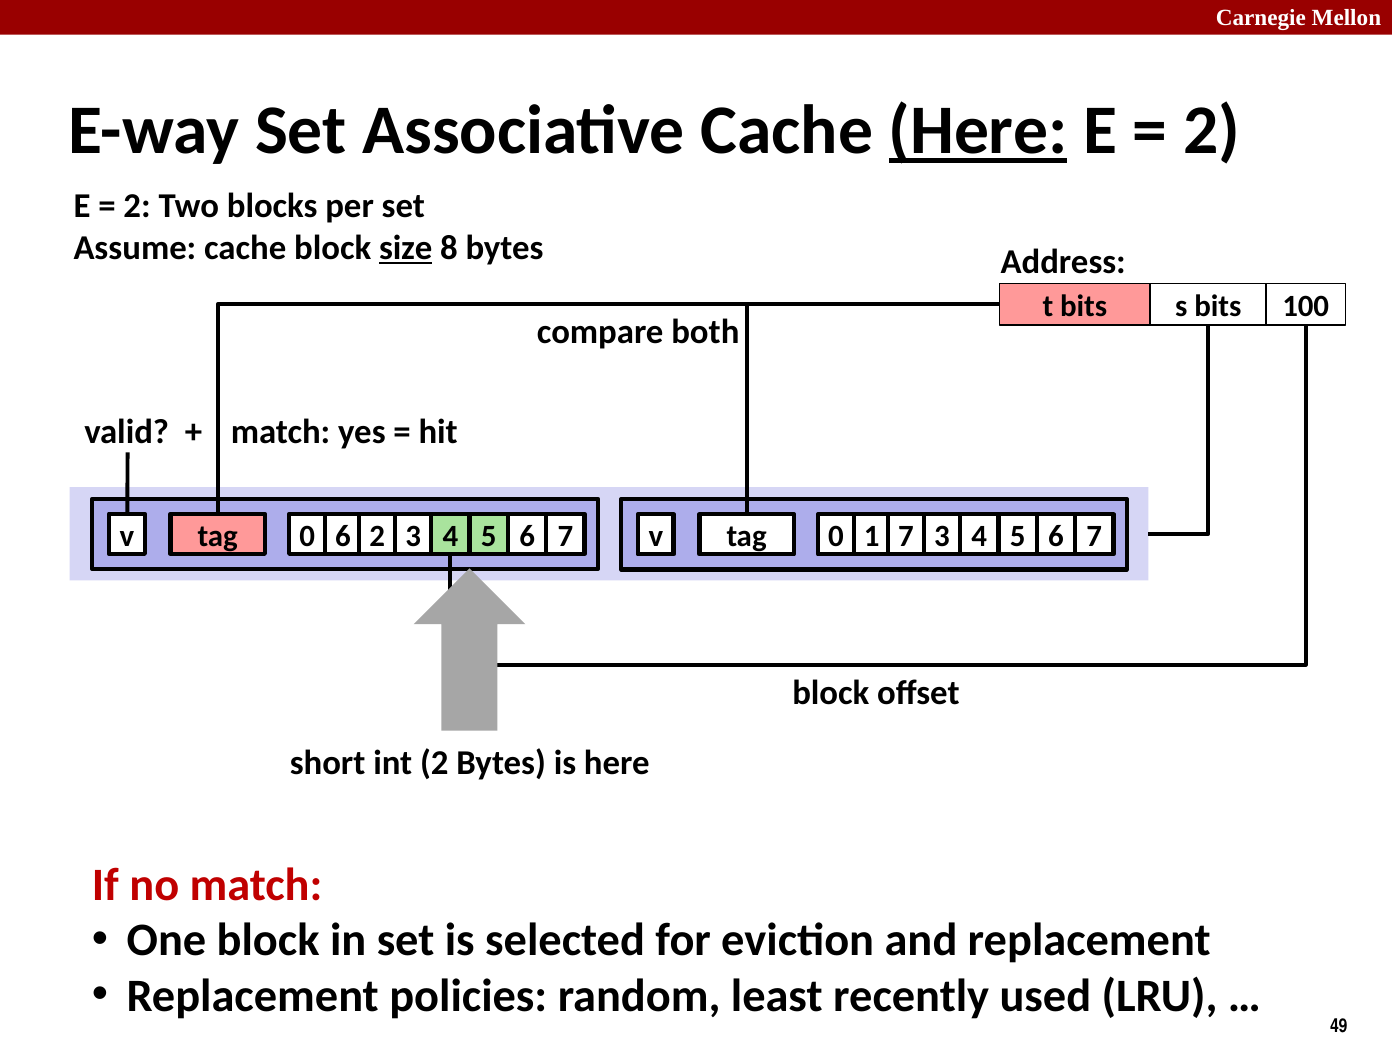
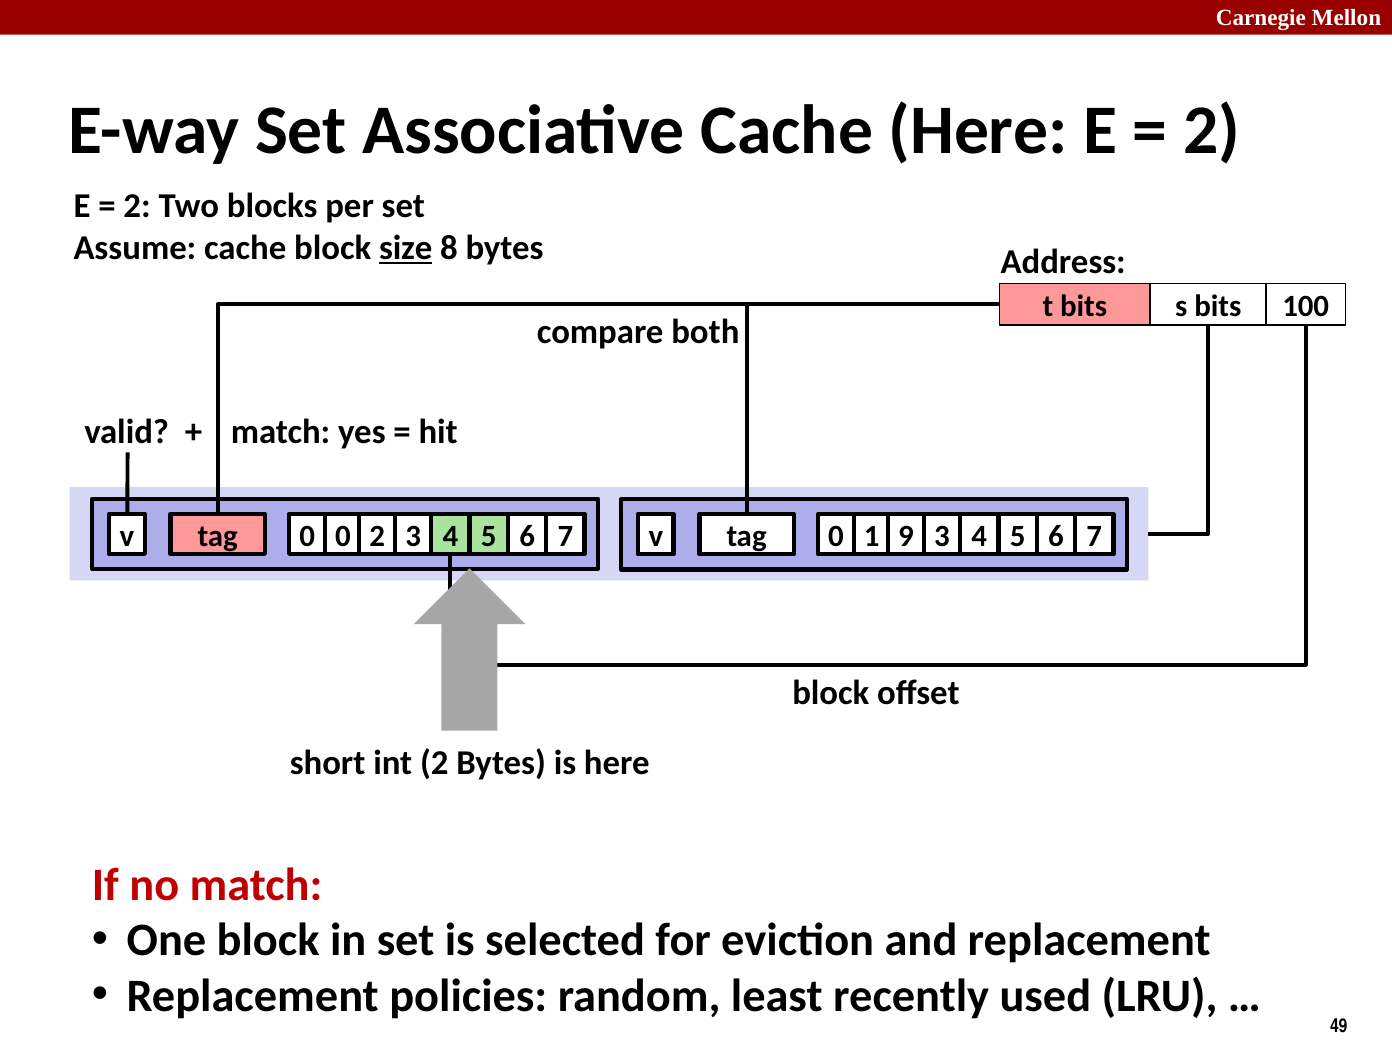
Here at (978, 131) underline: present -> none
0 6: 6 -> 0
1 7: 7 -> 9
